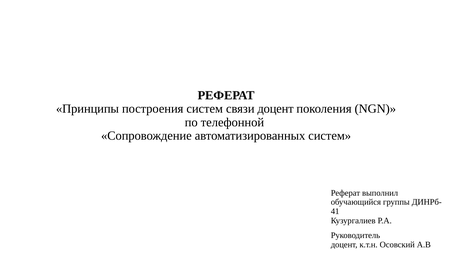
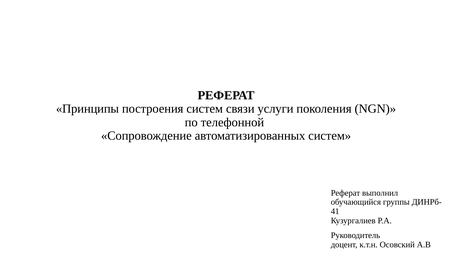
связи доцент: доцент -> услуги
